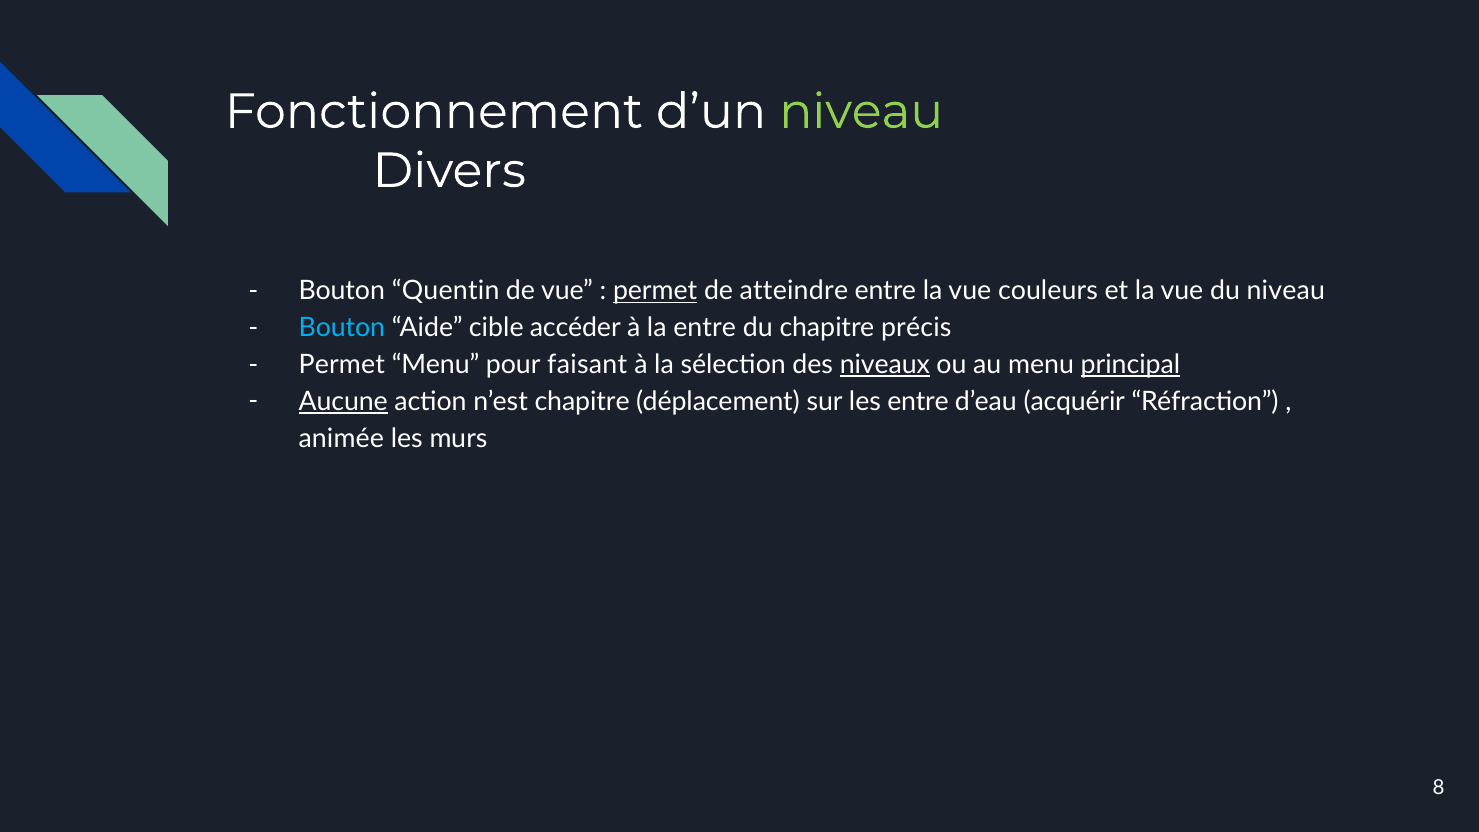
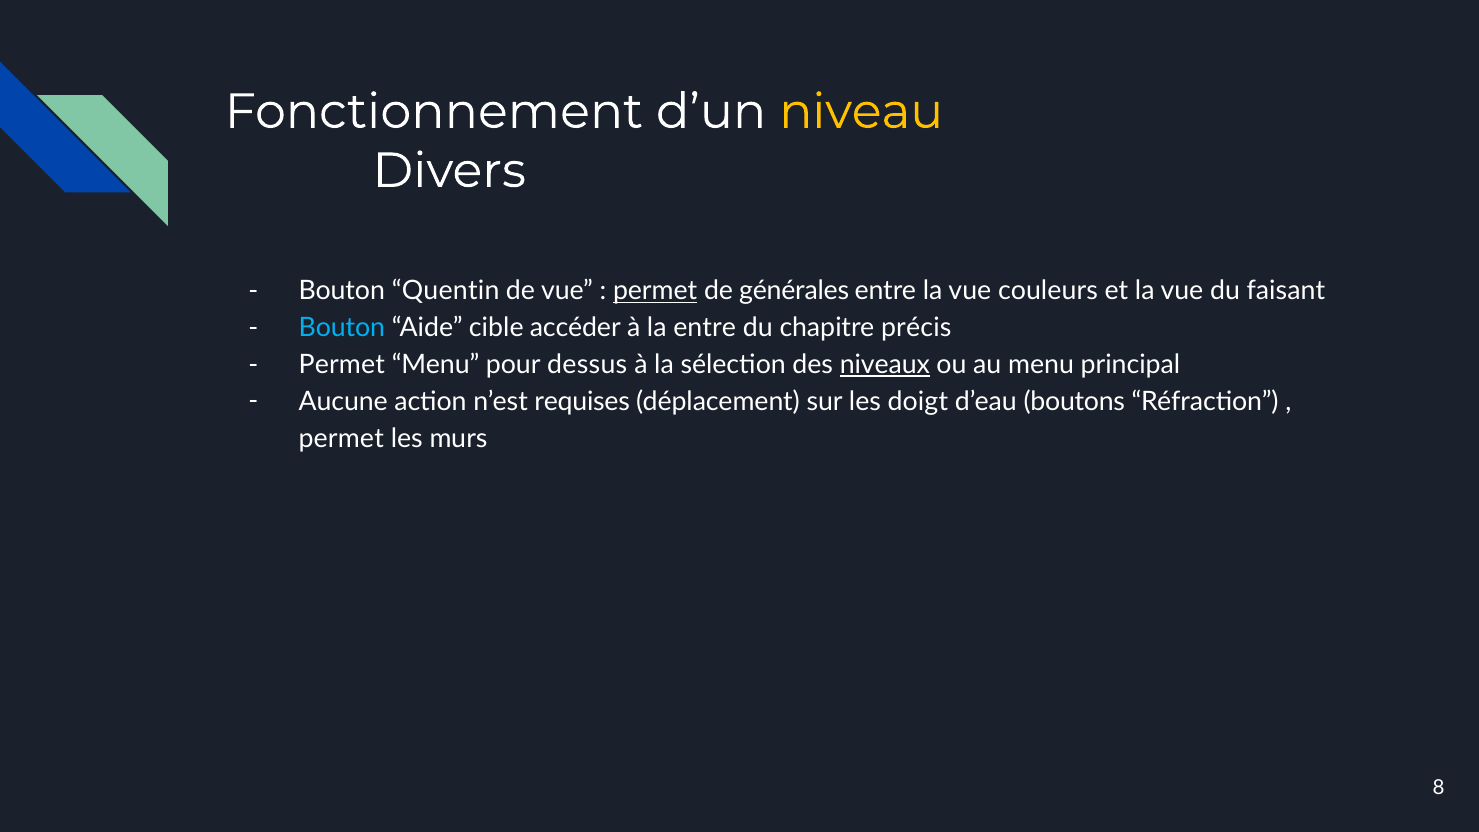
niveau at (861, 112) colour: light green -> yellow
atteindre: atteindre -> générales
du niveau: niveau -> faisant
faisant: faisant -> dessus
principal underline: present -> none
Aucune underline: present -> none
n’est chapitre: chapitre -> requises
les entre: entre -> doigt
acquérir: acquérir -> boutons
animée at (341, 438): animée -> permet
